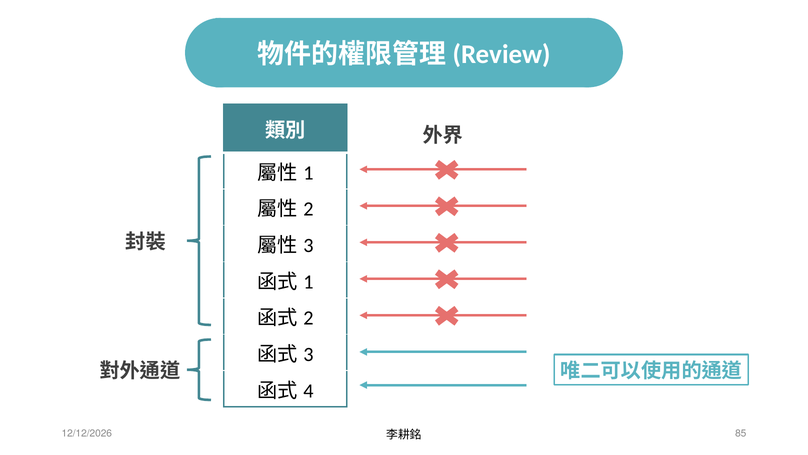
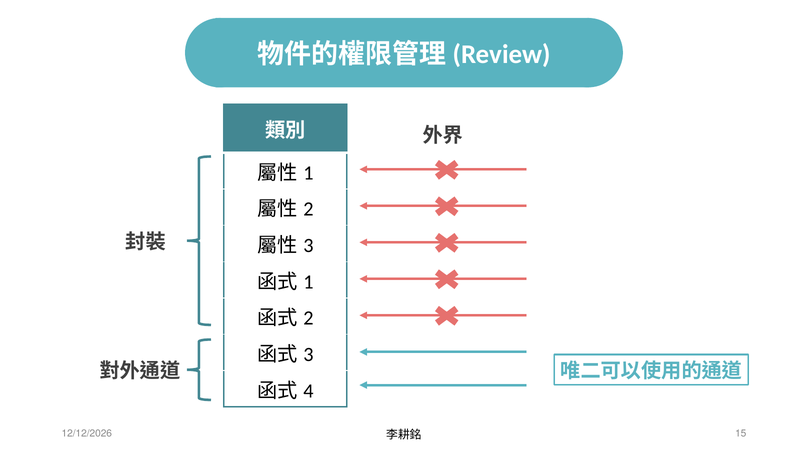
85: 85 -> 15
